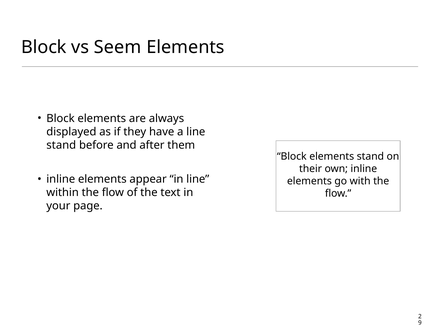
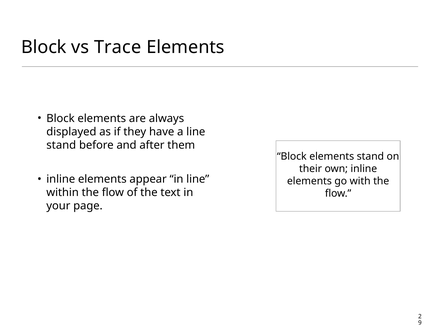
Seem: Seem -> Trace
